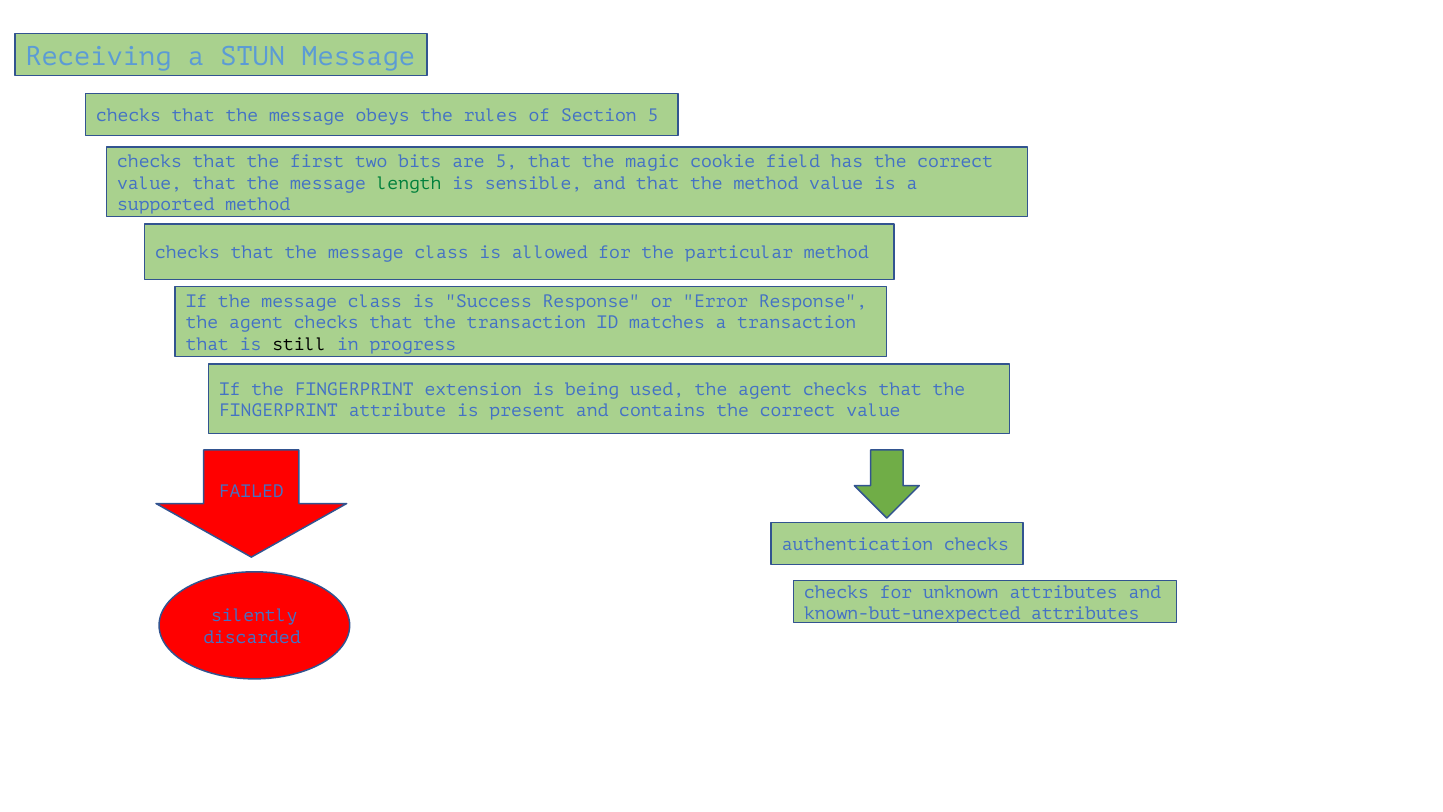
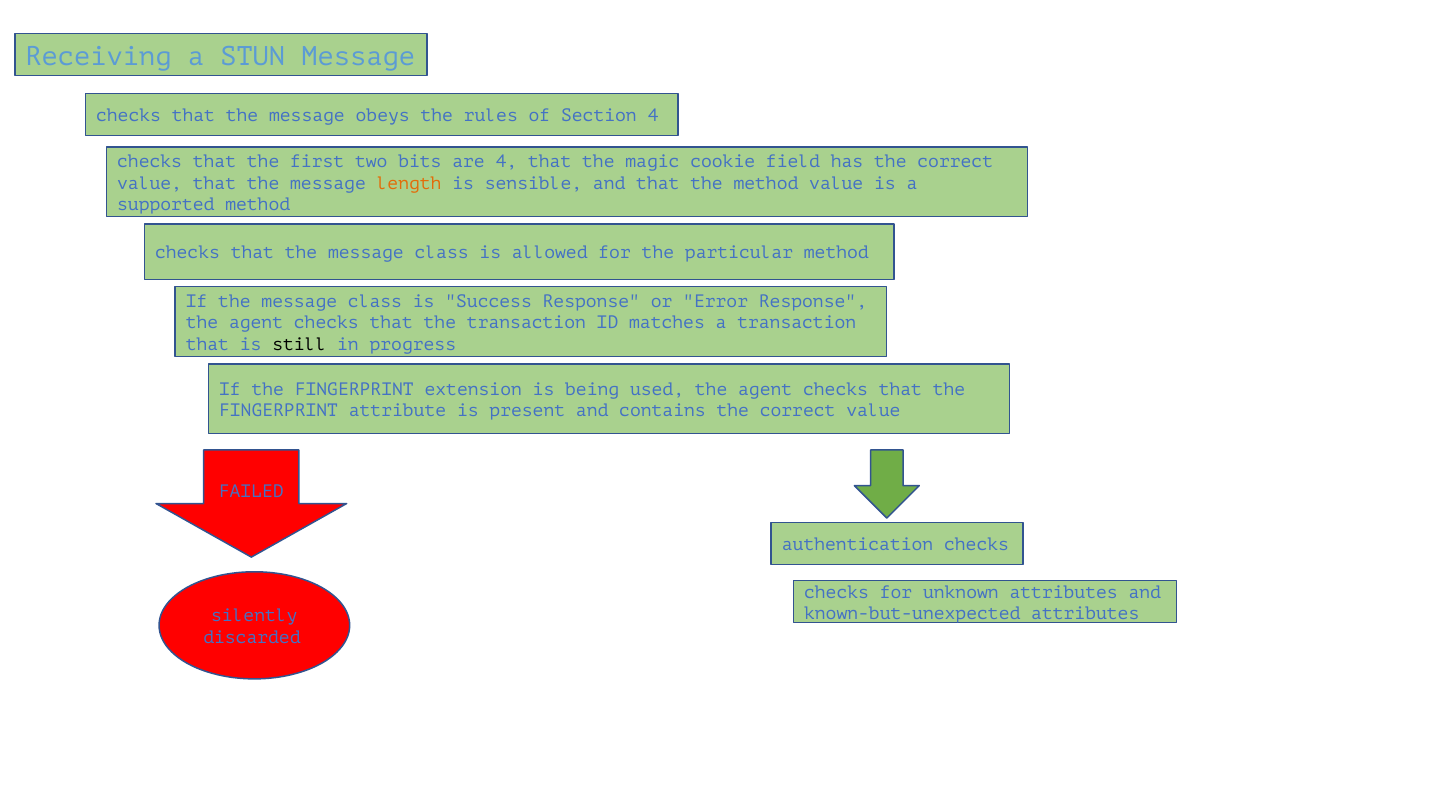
Section 5: 5 -> 4
are 5: 5 -> 4
length colour: green -> orange
